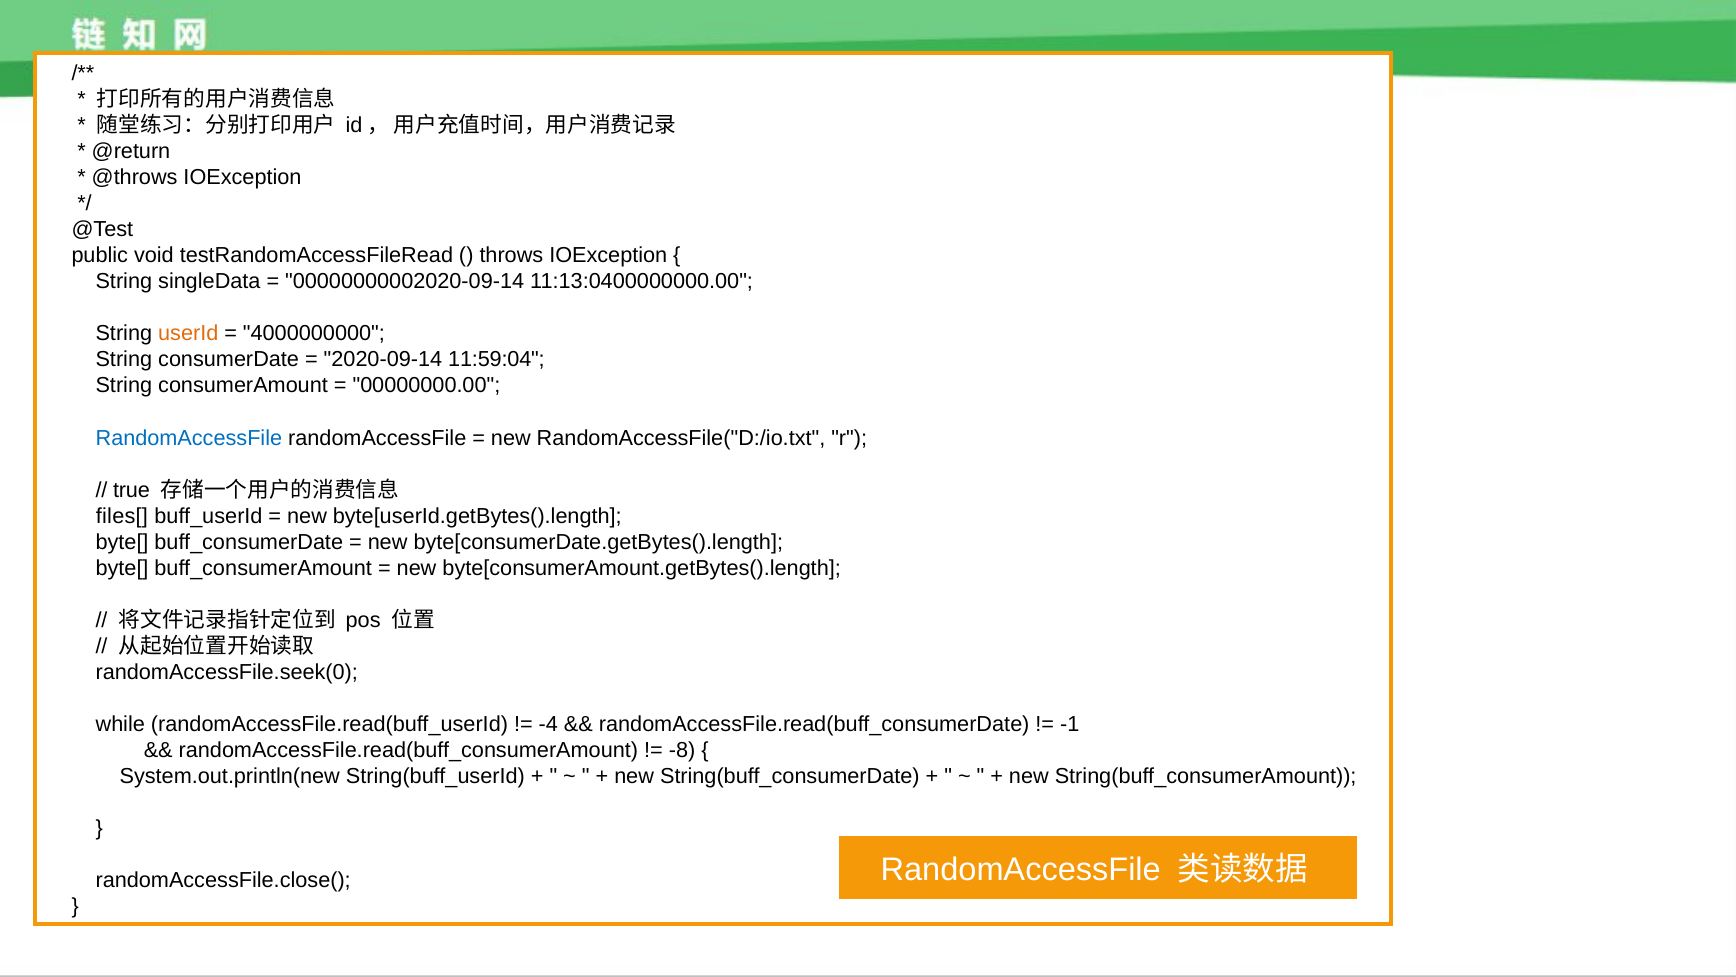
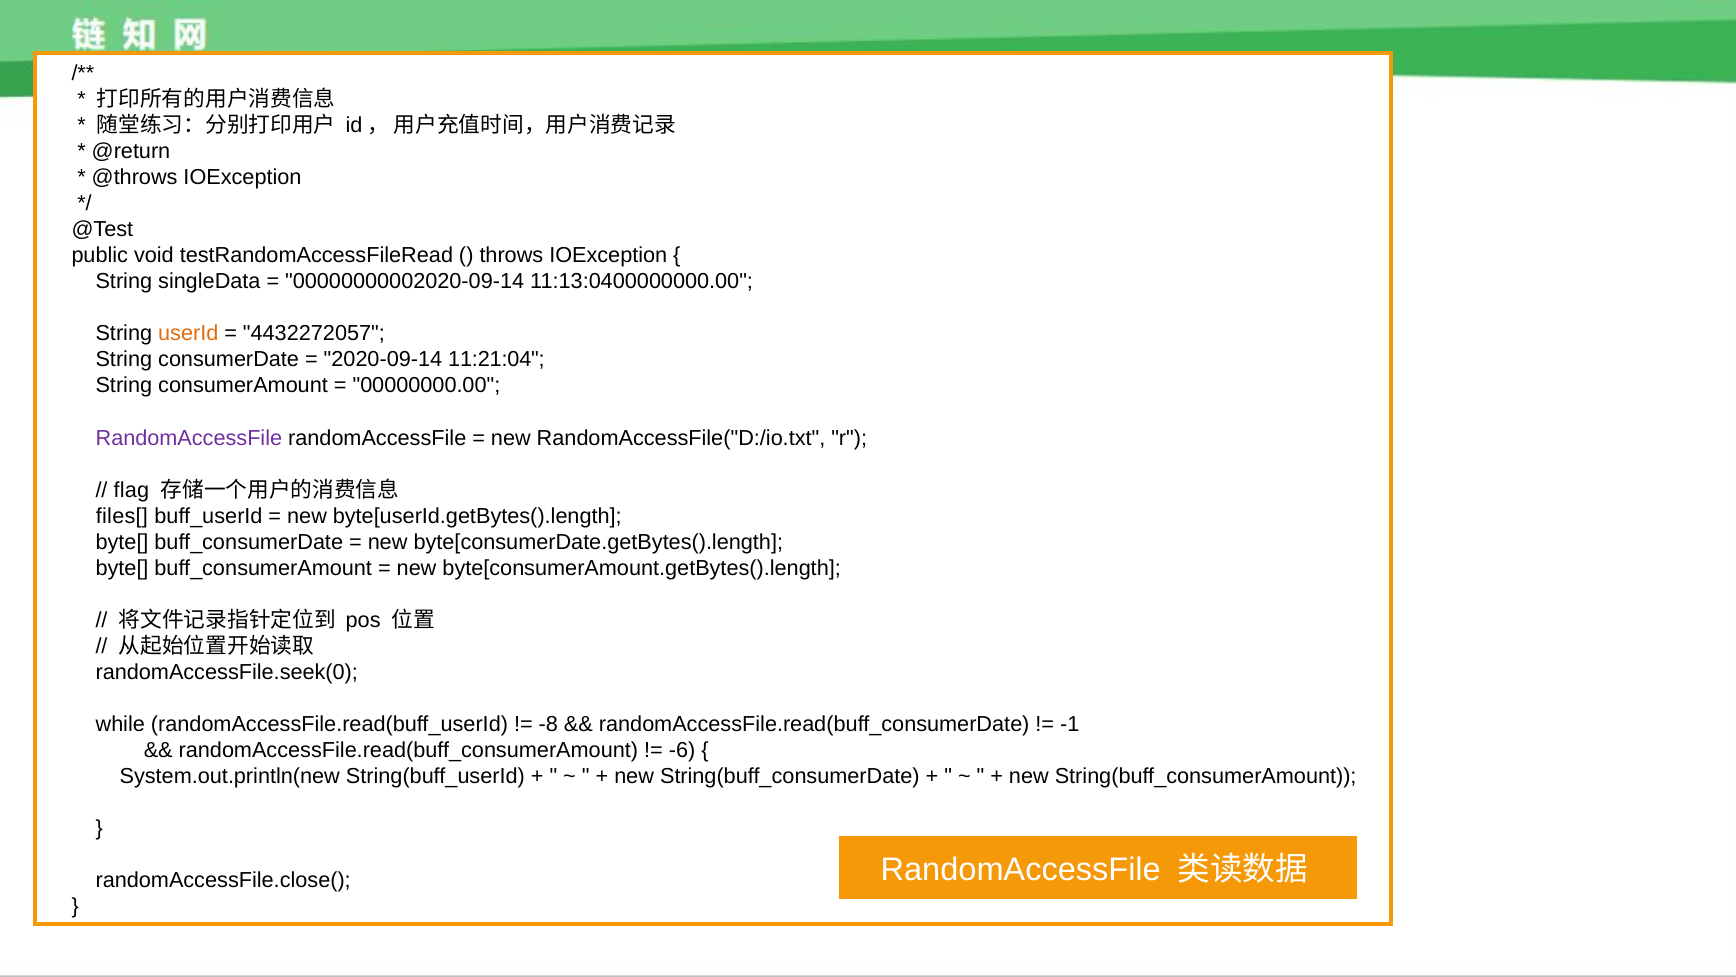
4000000000: 4000000000 -> 4432272057
11:59:04: 11:59:04 -> 11:21:04
RandomAccessFile at (189, 438) colour: blue -> purple
true: true -> flag
-4: -4 -> -8
-8: -8 -> -6
